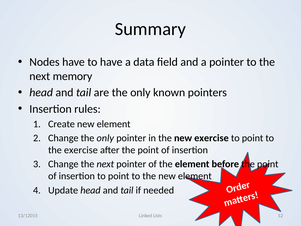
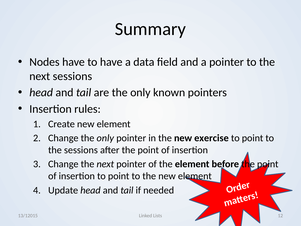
next memory: memory -> sessions
the exercise: exercise -> sessions
